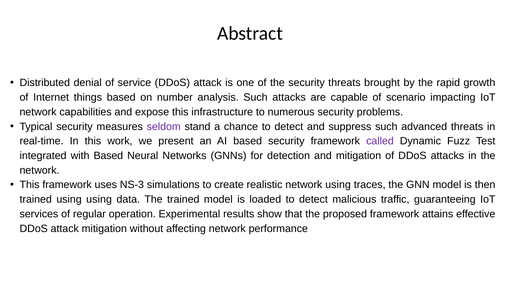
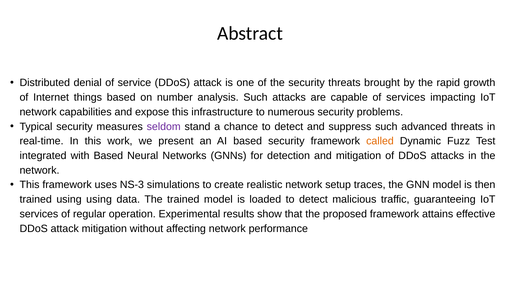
of scenario: scenario -> services
called colour: purple -> orange
network using: using -> setup
